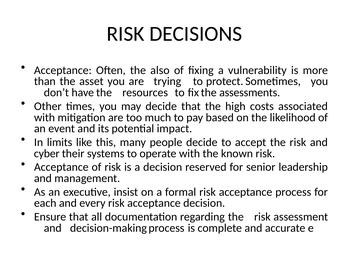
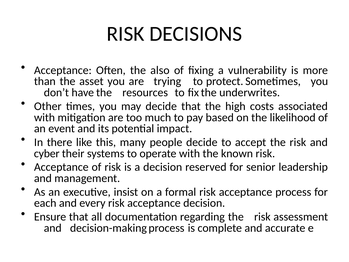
assessments: assessments -> underwrites
limits: limits -> there
